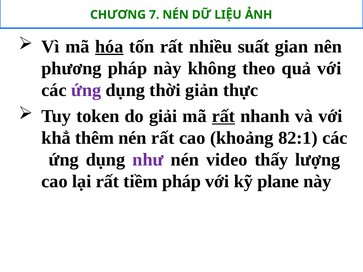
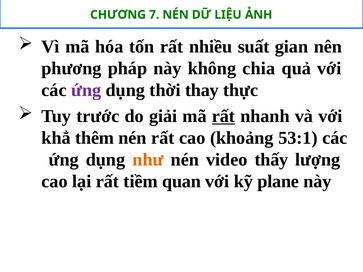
hóa underline: present -> none
theo: theo -> chia
giản: giản -> thay
token: token -> trước
82:1: 82:1 -> 53:1
như colour: purple -> orange
tiềm pháp: pháp -> quan
